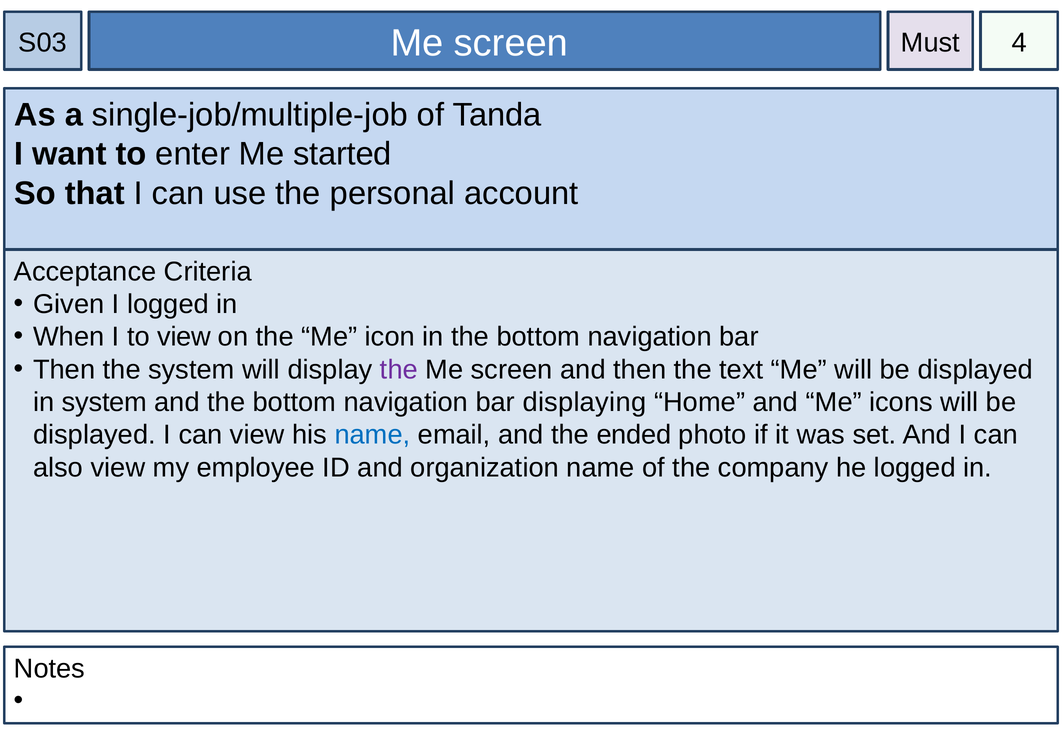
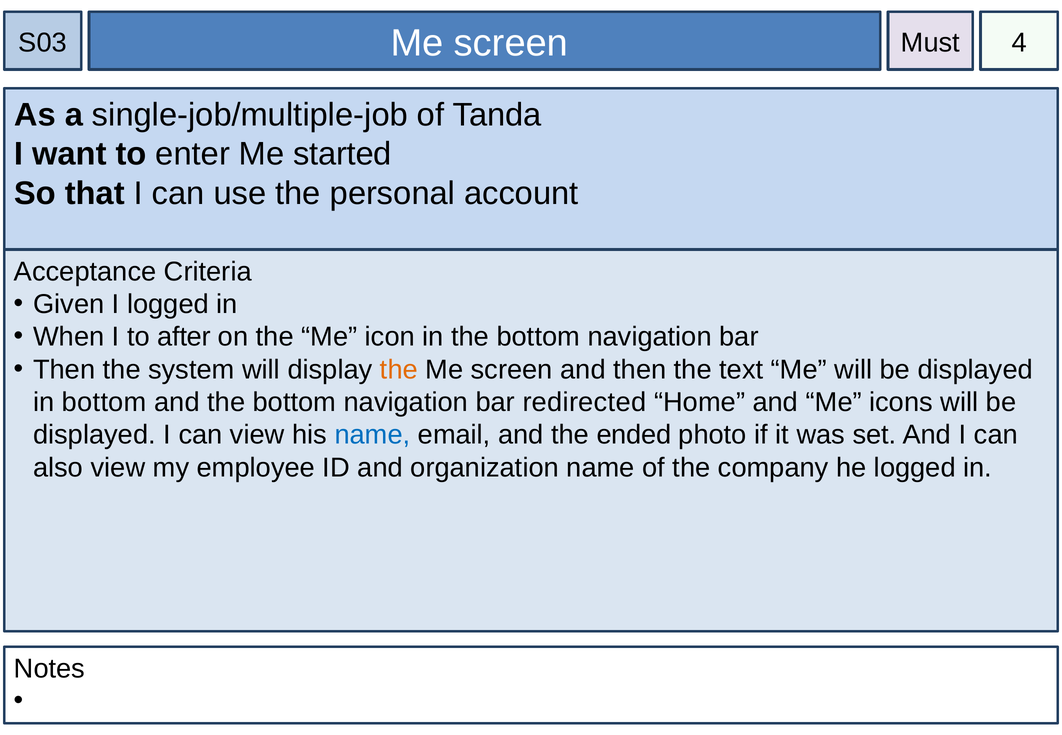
to view: view -> after
the at (399, 370) colour: purple -> orange
in system: system -> bottom
displaying: displaying -> redirected
